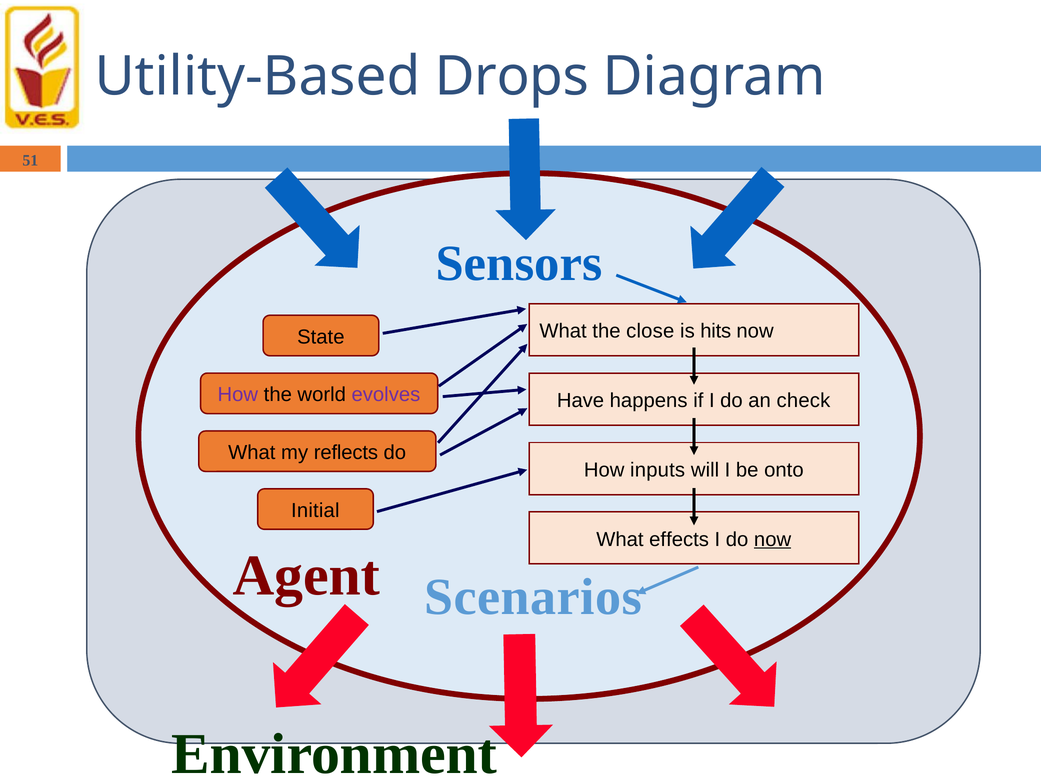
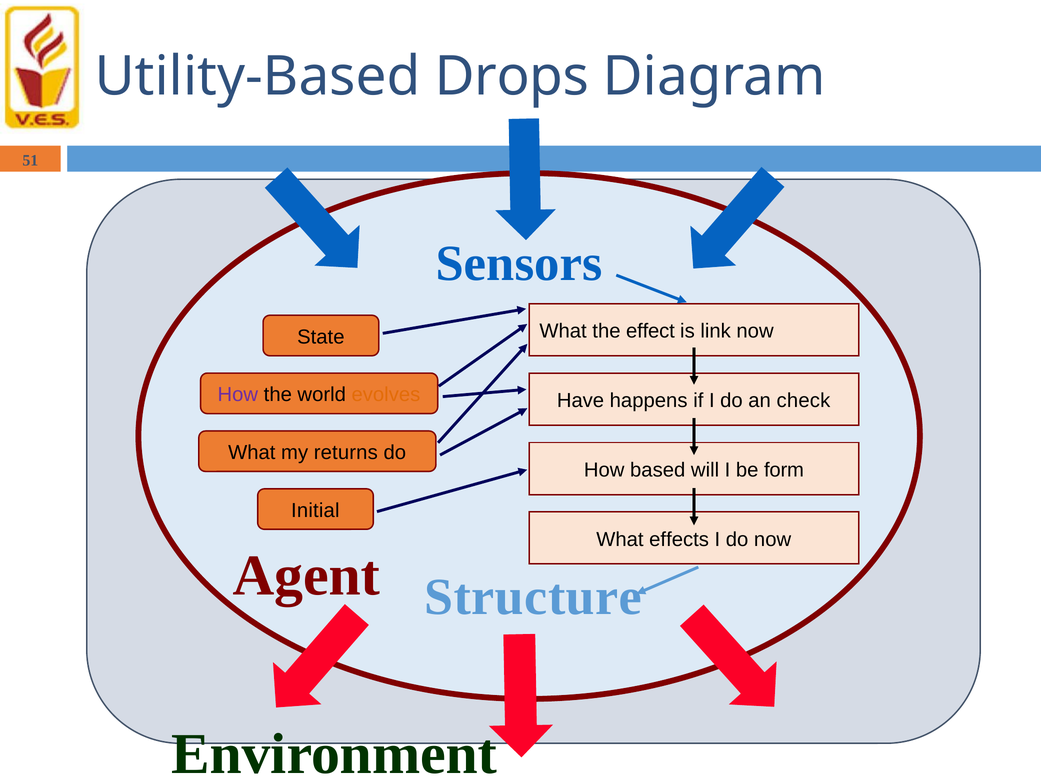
close: close -> effect
hits: hits -> link
evolves colour: purple -> orange
reflects: reflects -> returns
inputs: inputs -> based
onto: onto -> form
now at (773, 539) underline: present -> none
Scenarios: Scenarios -> Structure
